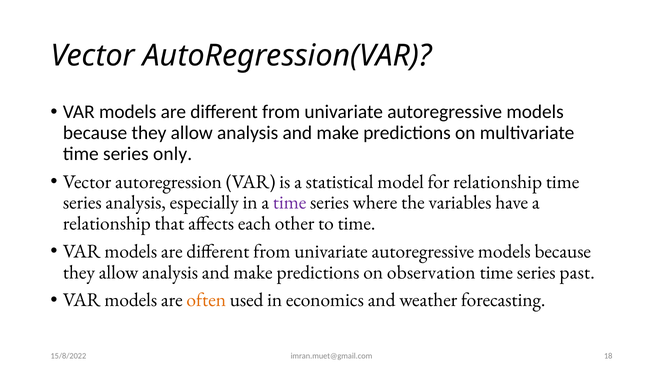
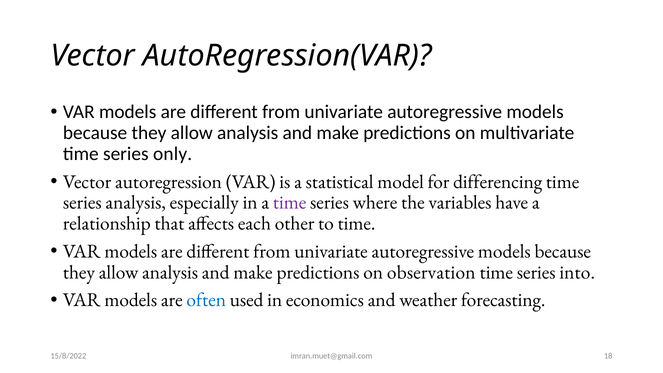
for relationship: relationship -> differencing
past: past -> into
often colour: orange -> blue
